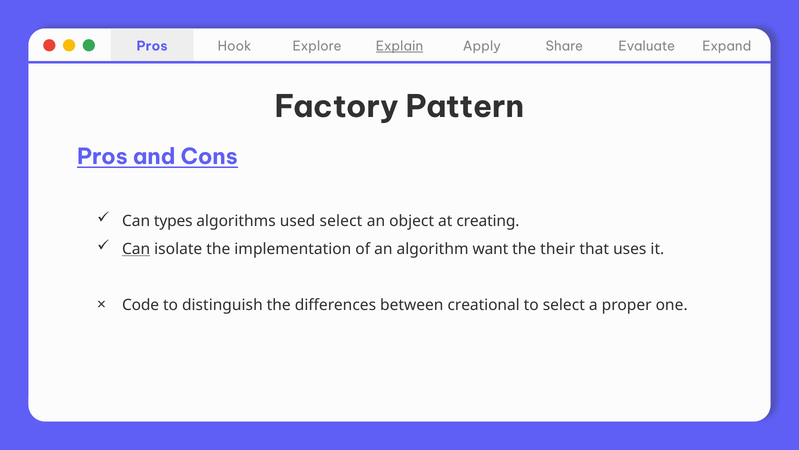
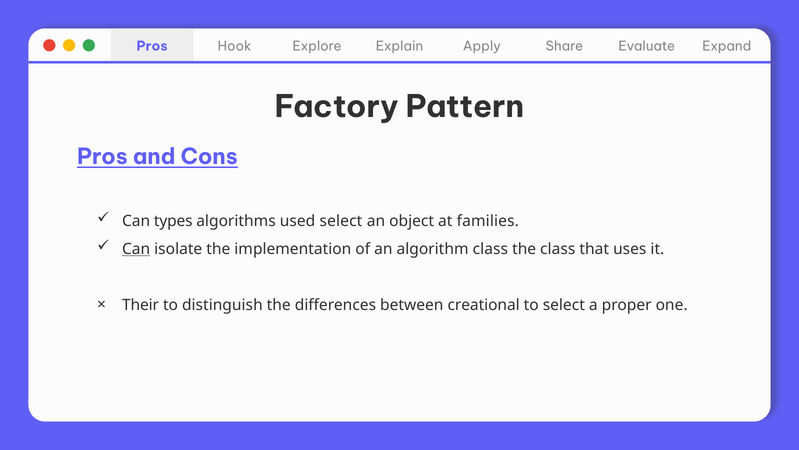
Explain underline: present -> none
creating: creating -> families
algorithm want: want -> class
the their: their -> class
Code: Code -> Their
